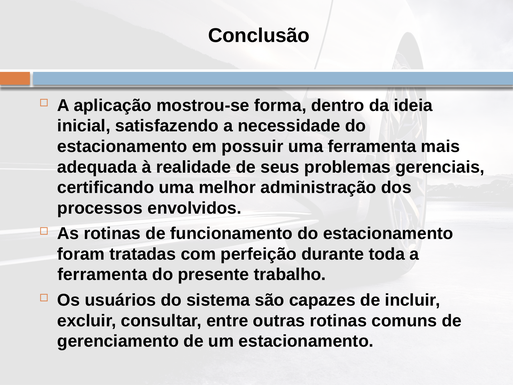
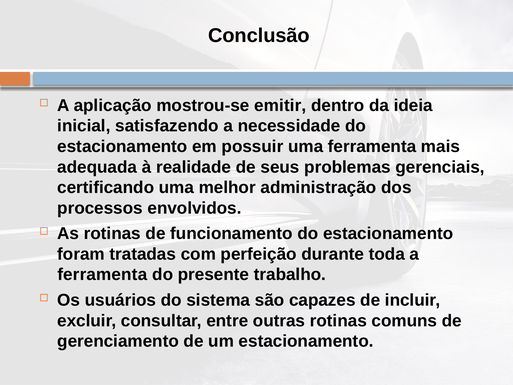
forma: forma -> emitir
